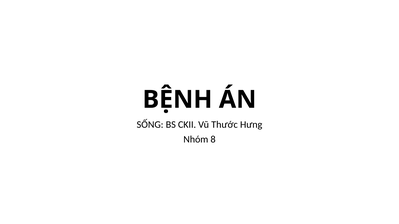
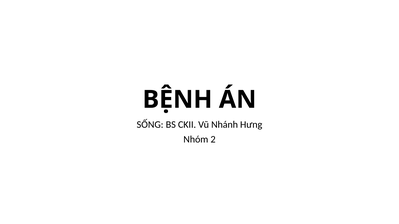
Thước: Thước -> Nhánh
8: 8 -> 2
